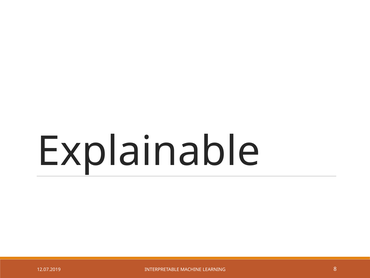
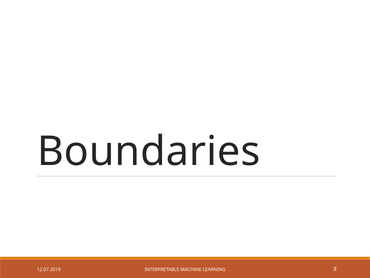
Explainable: Explainable -> Boundaries
